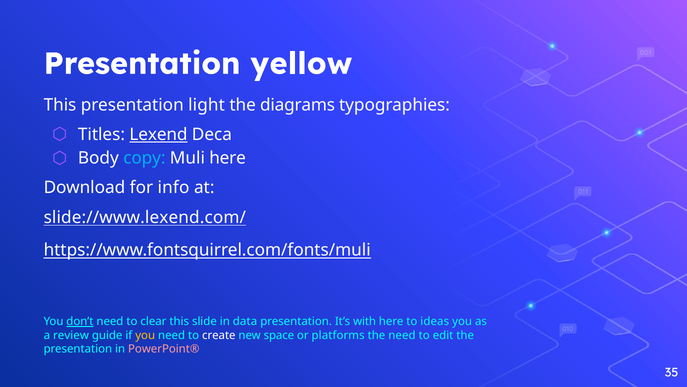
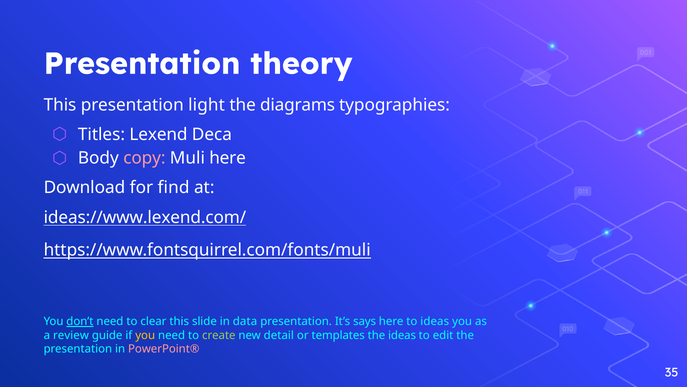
yellow: yellow -> theory
Lexend underline: present -> none
copy colour: light blue -> pink
info: info -> find
slide://www.lexend.com/: slide://www.lexend.com/ -> ideas://www.lexend.com/
with: with -> says
create colour: white -> light green
space: space -> detail
platforms: platforms -> templates
the need: need -> ideas
